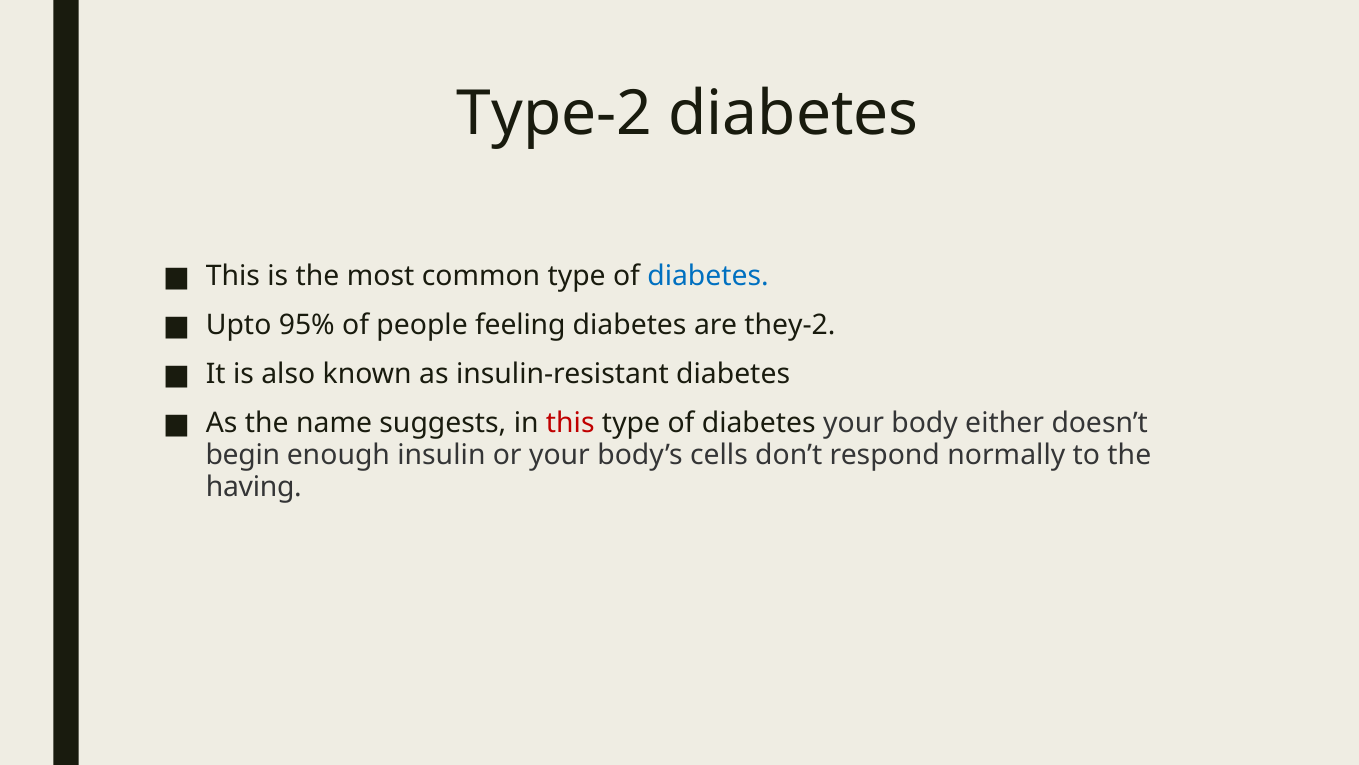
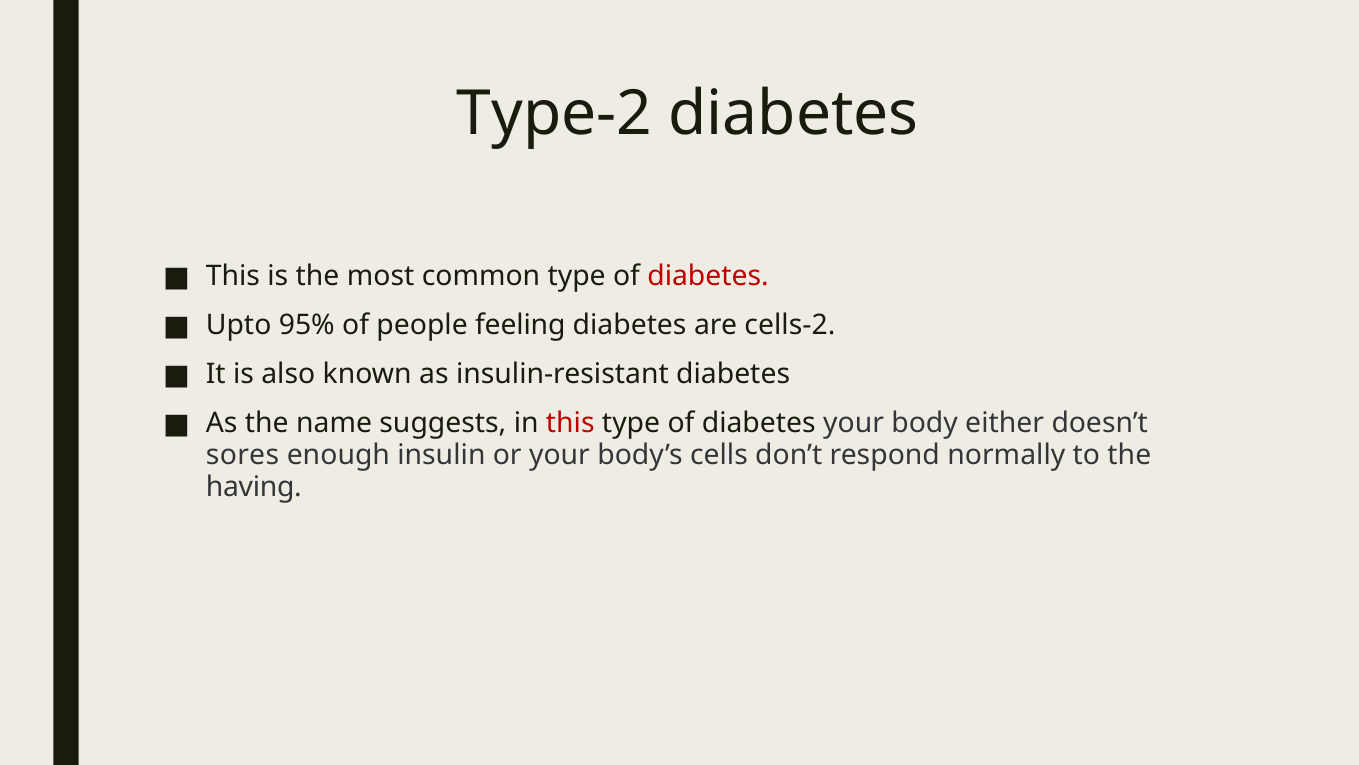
diabetes at (708, 276) colour: blue -> red
they-2: they-2 -> cells-2
begin: begin -> sores
